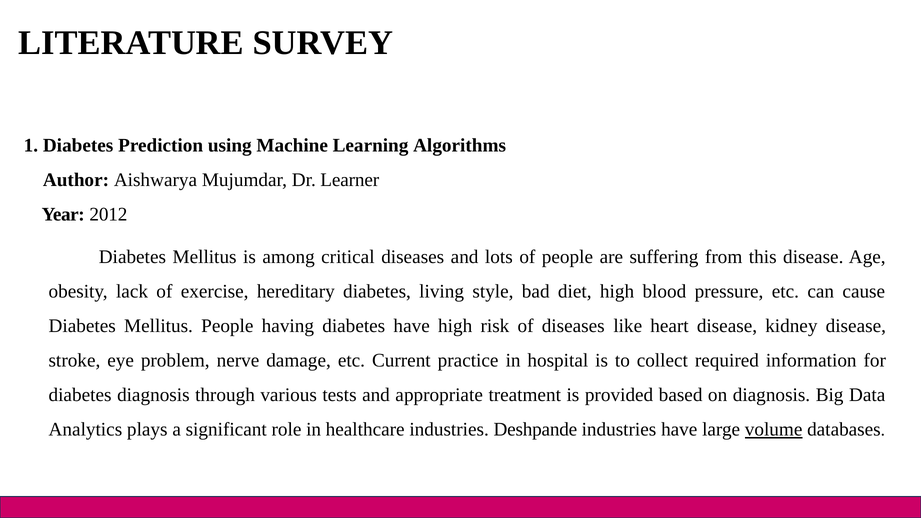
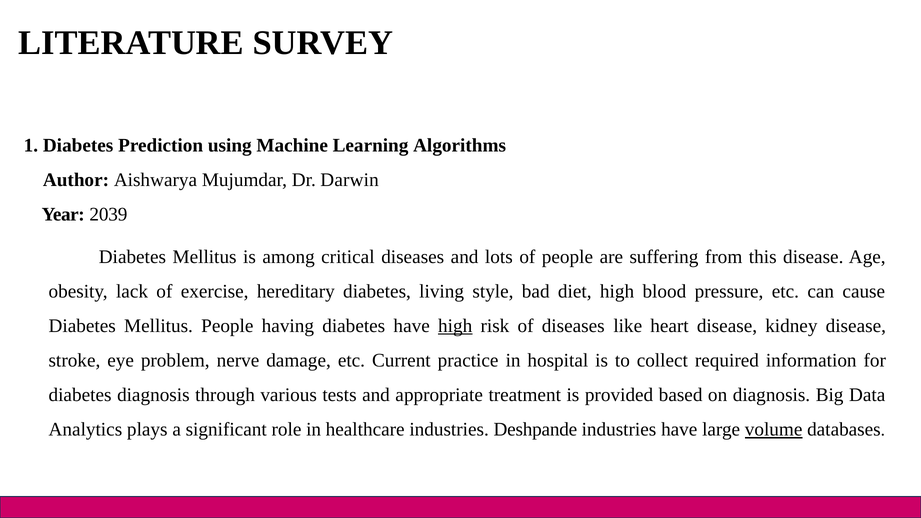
Learner: Learner -> Darwin
2012: 2012 -> 2039
high at (455, 326) underline: none -> present
